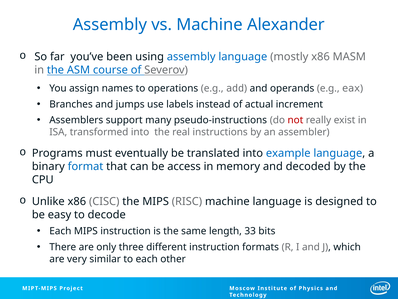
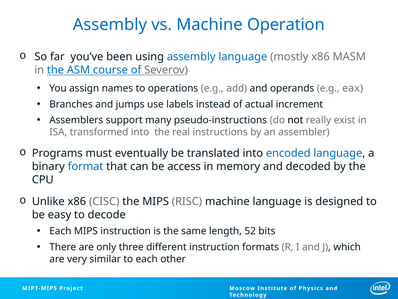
Alexander: Alexander -> Operation
not colour: red -> black
example: example -> encoded
33: 33 -> 52
